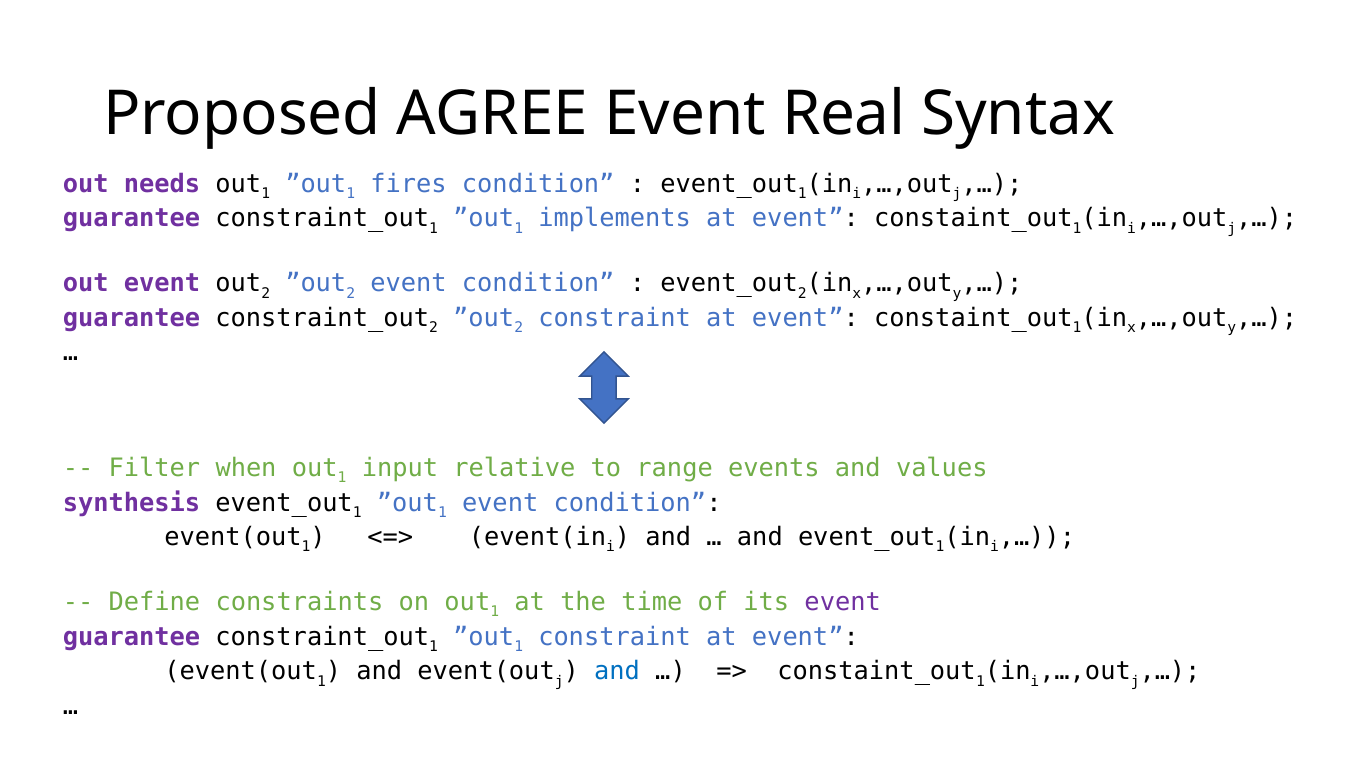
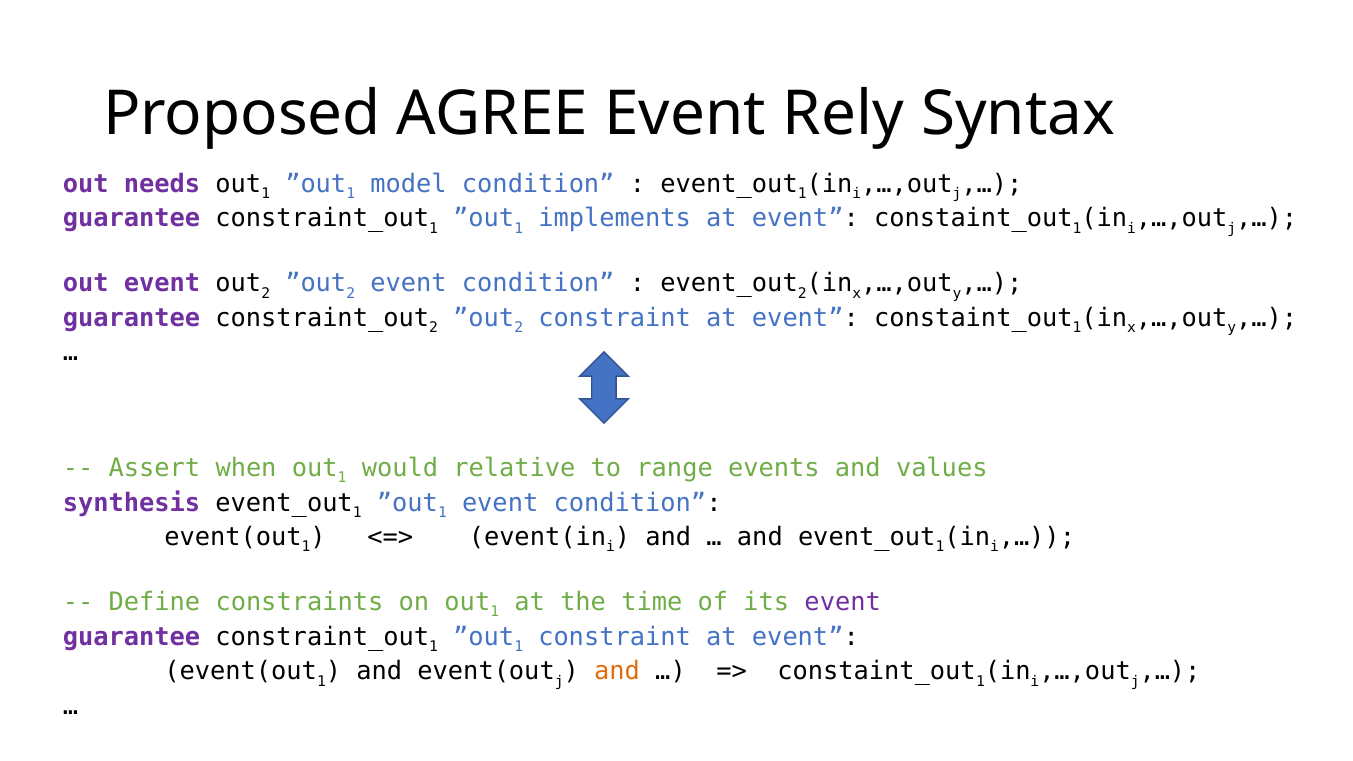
Real: Real -> Rely
fires: fires -> model
Filter: Filter -> Assert
input: input -> would
and at (617, 672) colour: blue -> orange
